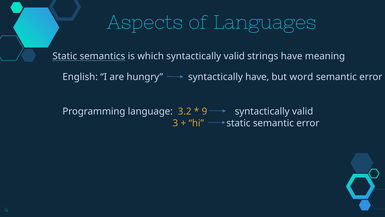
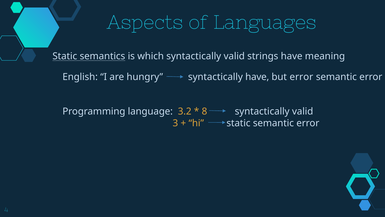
but word: word -> error
9: 9 -> 8
